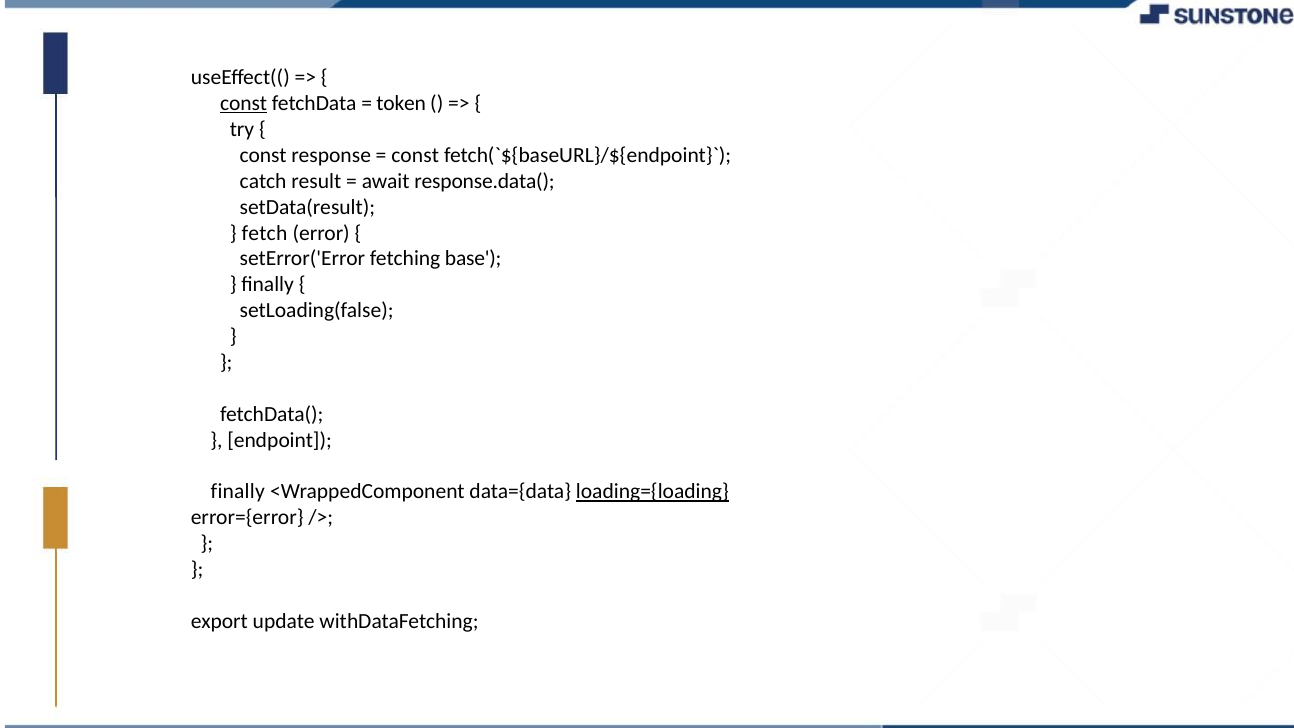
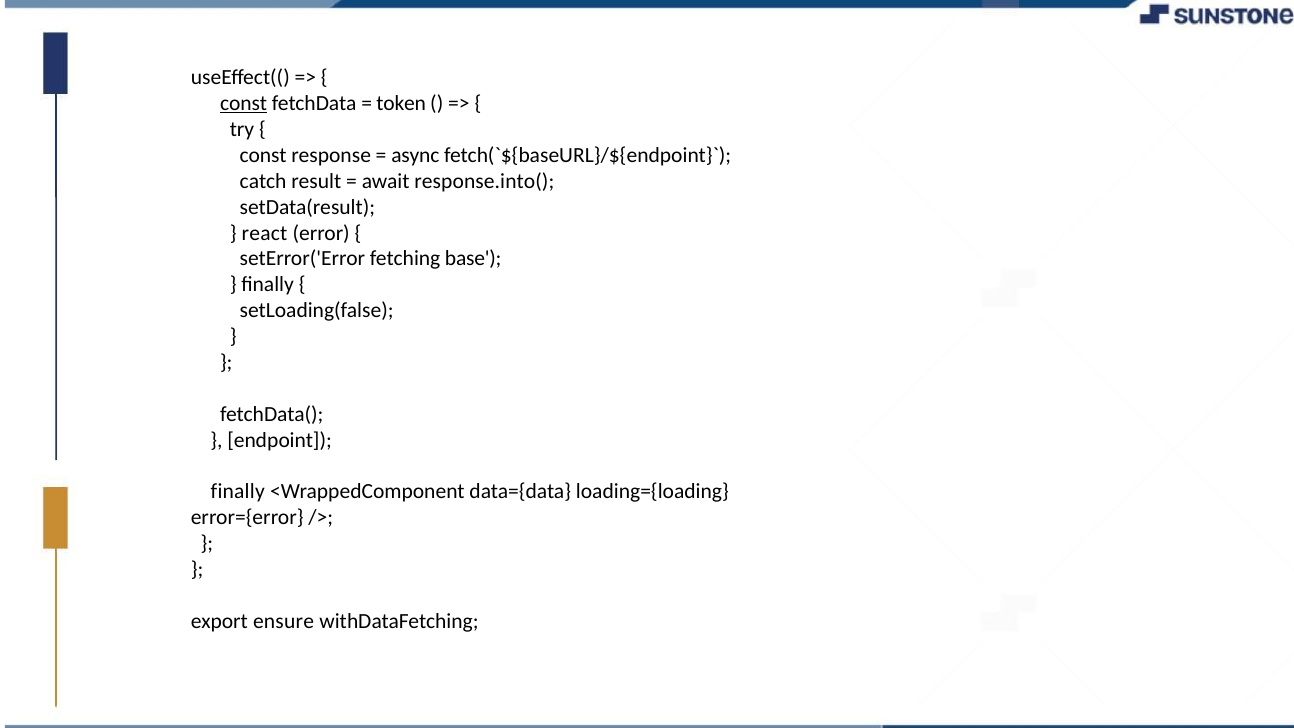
const at (415, 155): const -> async
response.data(: response.data( -> response.into(
fetch: fetch -> react
loading={loading underline: present -> none
update: update -> ensure
